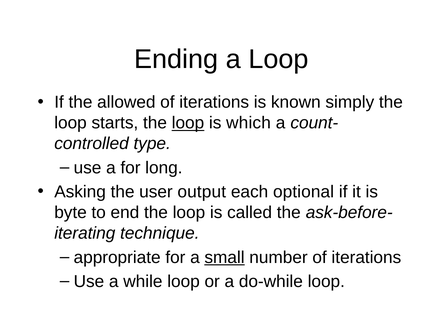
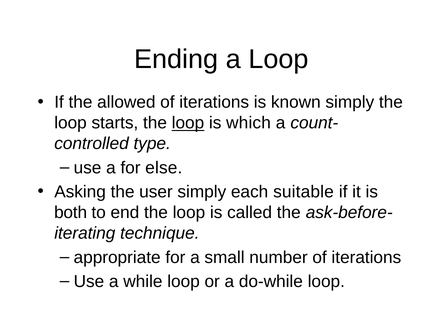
long: long -> else
user output: output -> simply
optional: optional -> suitable
byte: byte -> both
small underline: present -> none
